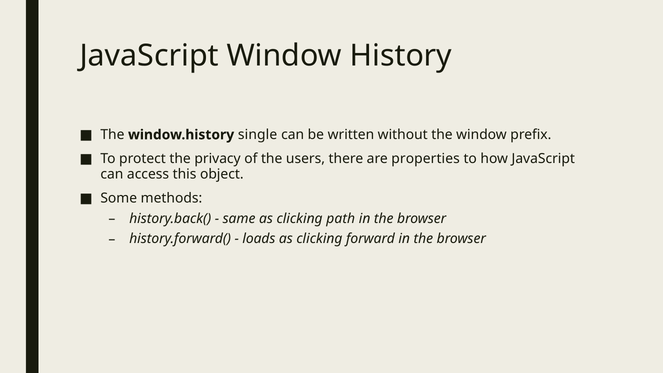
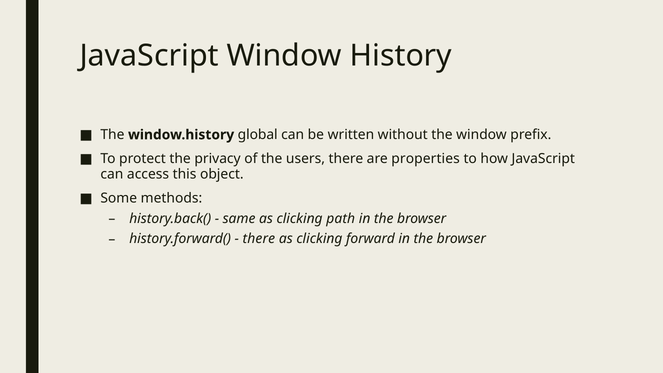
single: single -> global
loads at (259, 239): loads -> there
